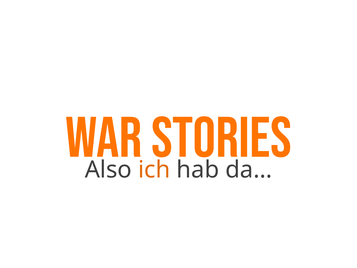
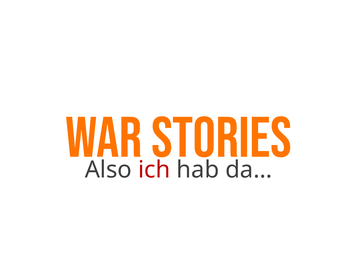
ich colour: orange -> red
